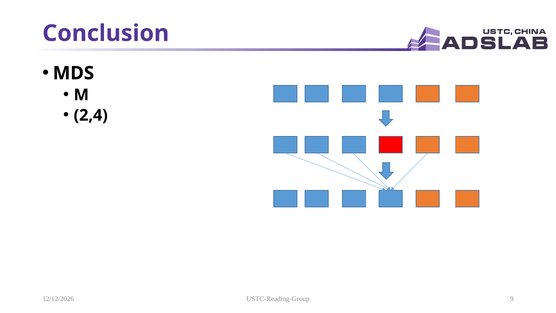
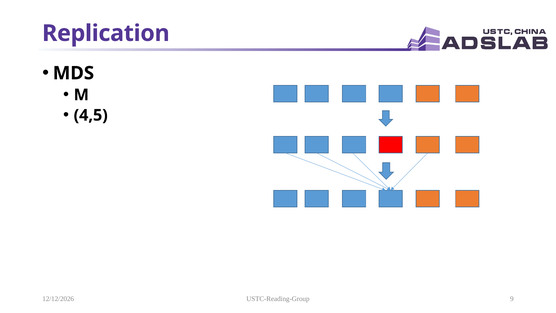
Conclusion: Conclusion -> Replication
2,4: 2,4 -> 4,5
